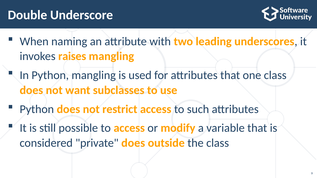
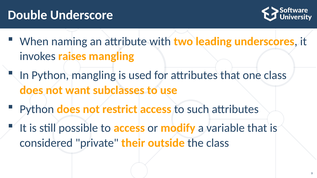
private does: does -> their
